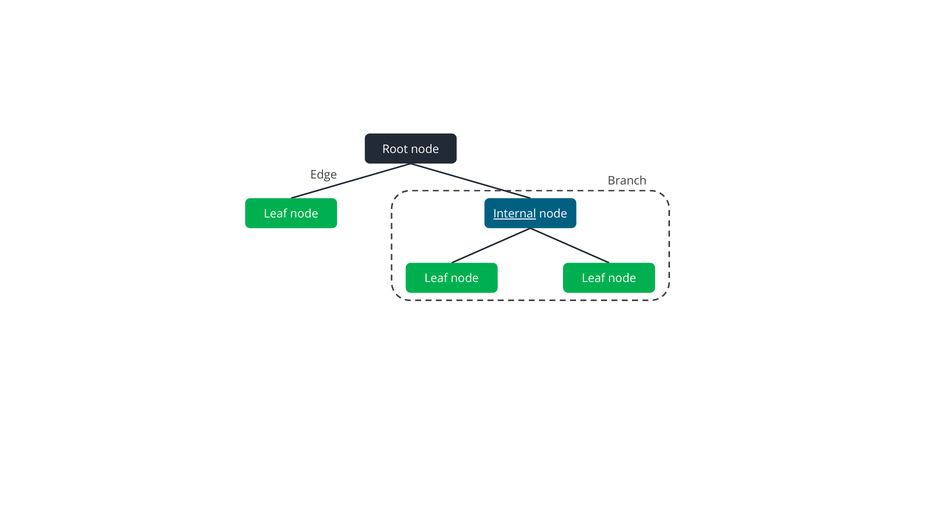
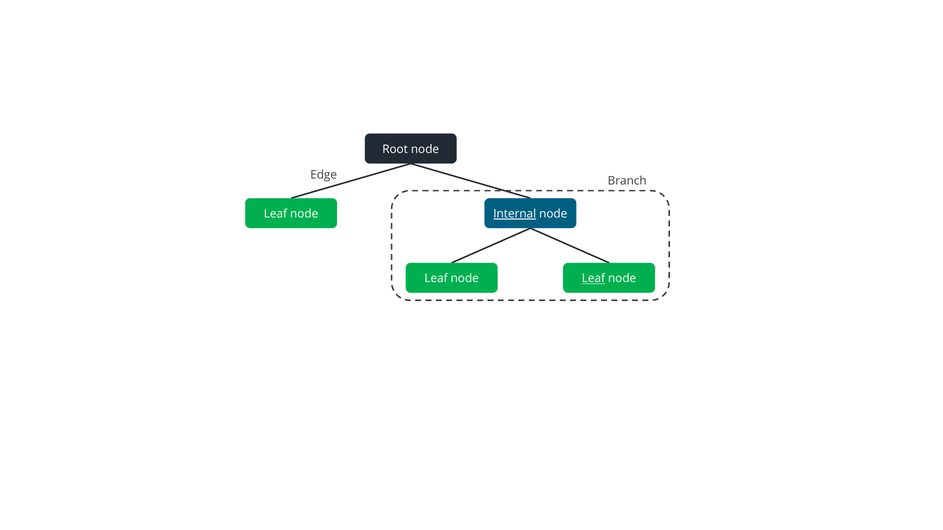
Leaf at (593, 279) underline: none -> present
